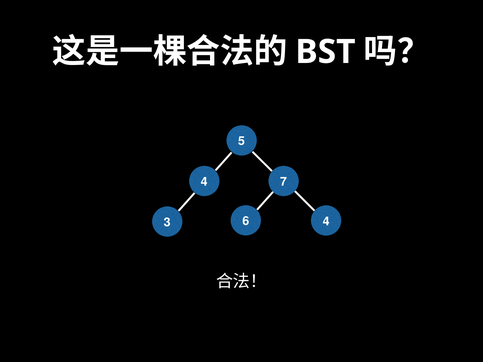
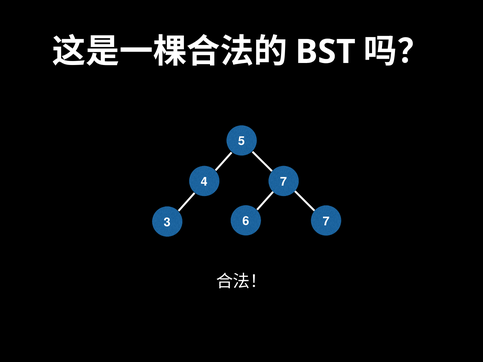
4 at (326, 221): 4 -> 7
